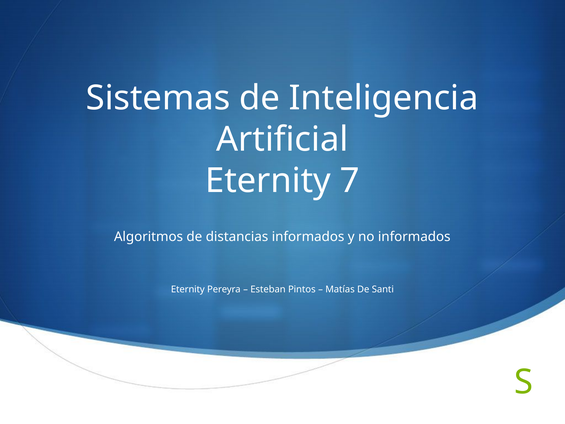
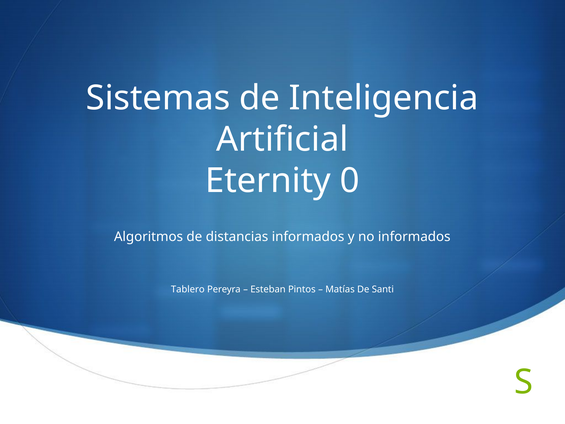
7: 7 -> 0
Eternity at (188, 289): Eternity -> Tablero
